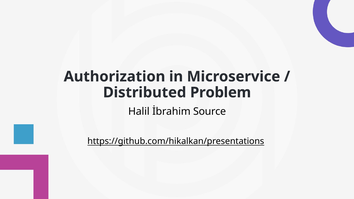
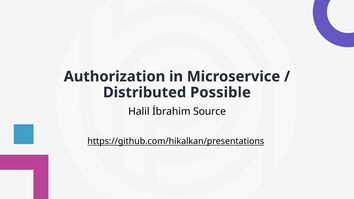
Problem: Problem -> Possible
